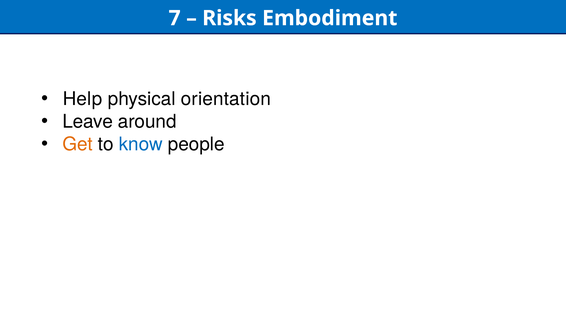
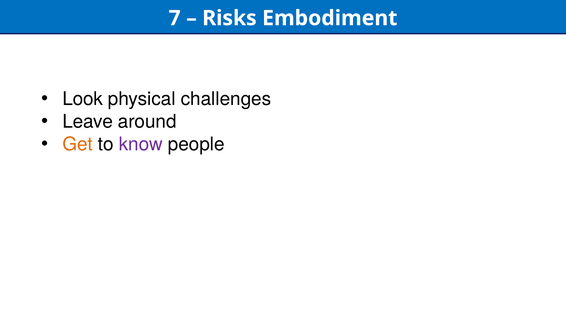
Help: Help -> Look
orientation: orientation -> challenges
know colour: blue -> purple
